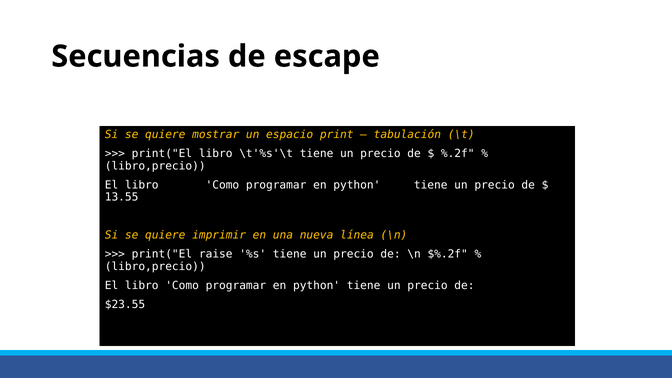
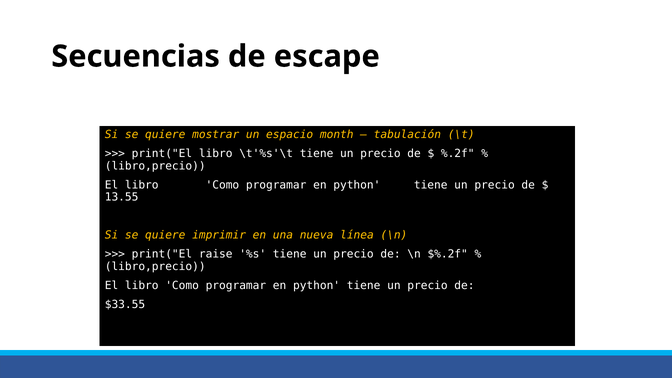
print: print -> month
$23.55: $23.55 -> $33.55
